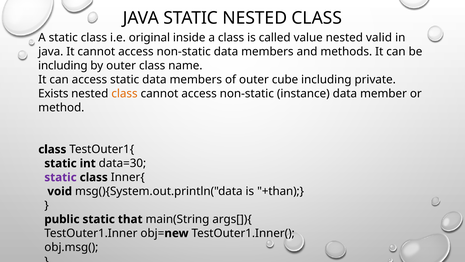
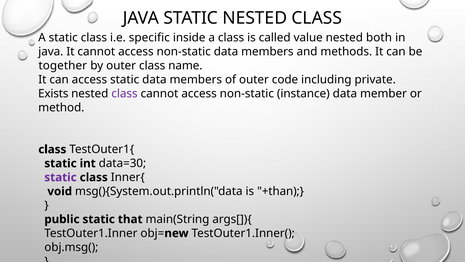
original: original -> specific
valid: valid -> both
including at (63, 65): including -> together
cube: cube -> code
class at (124, 93) colour: orange -> purple
